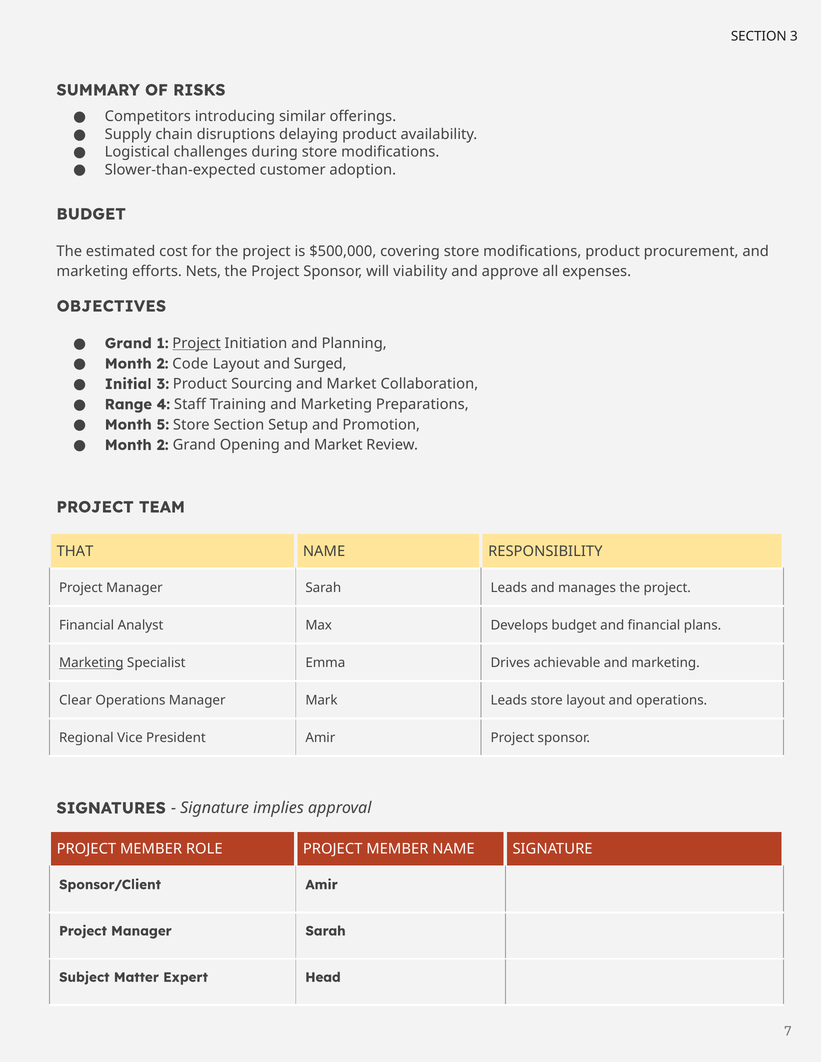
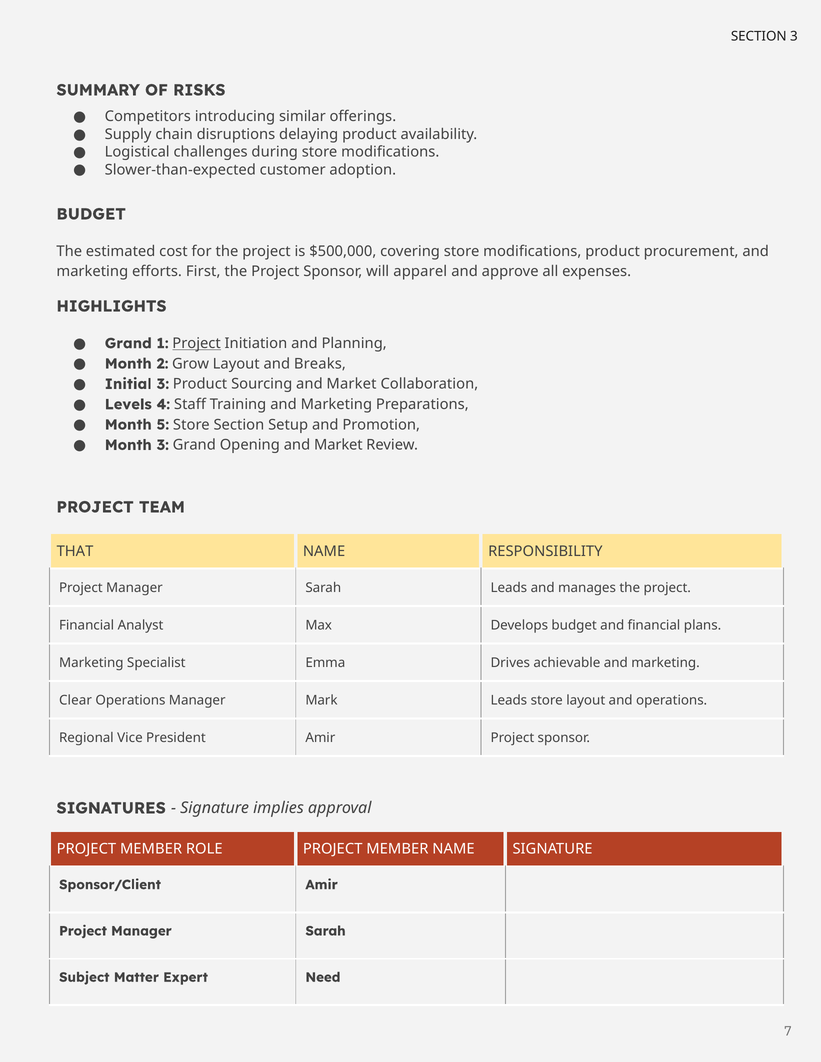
Nets: Nets -> First
viability: viability -> apparel
OBJECTIVES: OBJECTIVES -> HIGHLIGHTS
Code: Code -> Grow
Surged: Surged -> Breaks
Range: Range -> Levels
2 at (163, 445): 2 -> 3
Marketing at (91, 663) underline: present -> none
Head: Head -> Need
